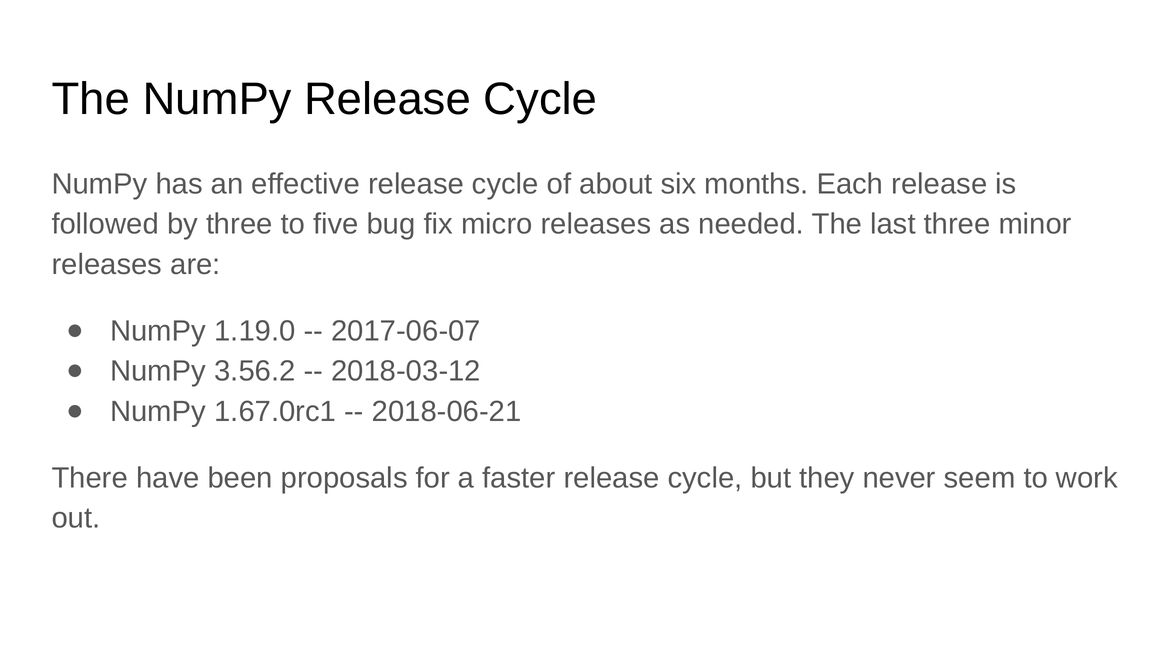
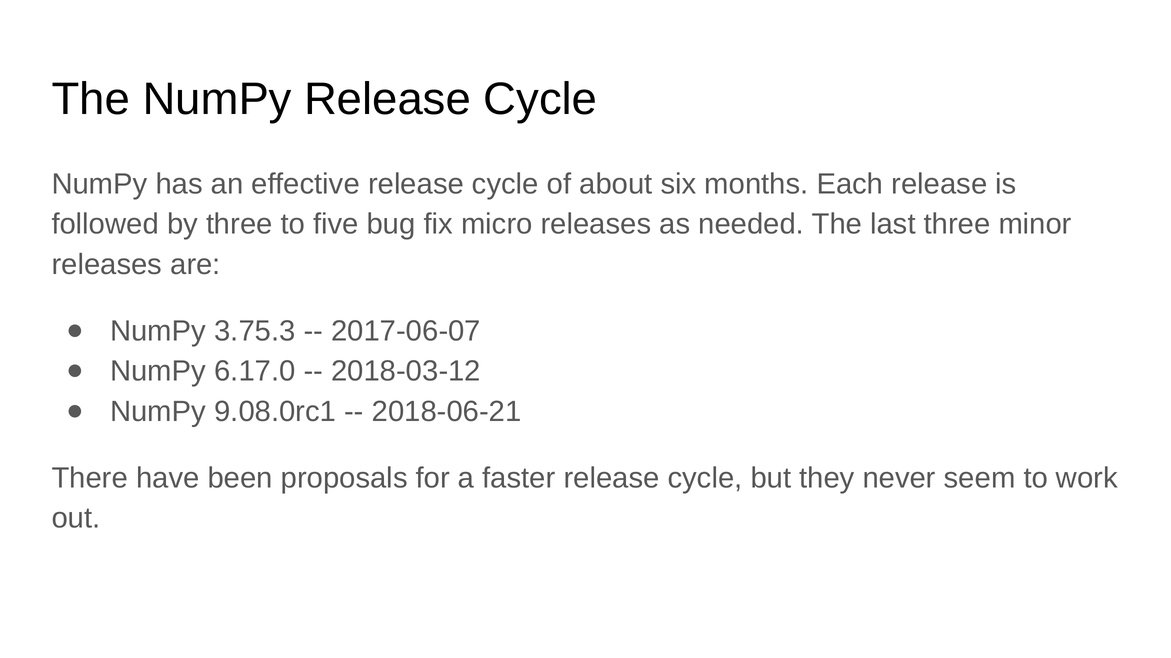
1.19.0: 1.19.0 -> 3.75.3
3.56.2: 3.56.2 -> 6.17.0
1.67.0rc1: 1.67.0rc1 -> 9.08.0rc1
